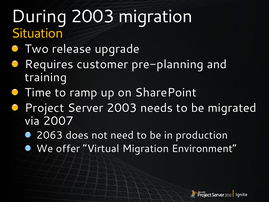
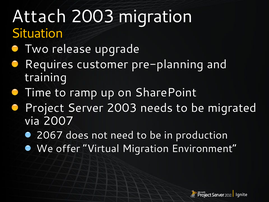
During: During -> Attach
2063: 2063 -> 2067
